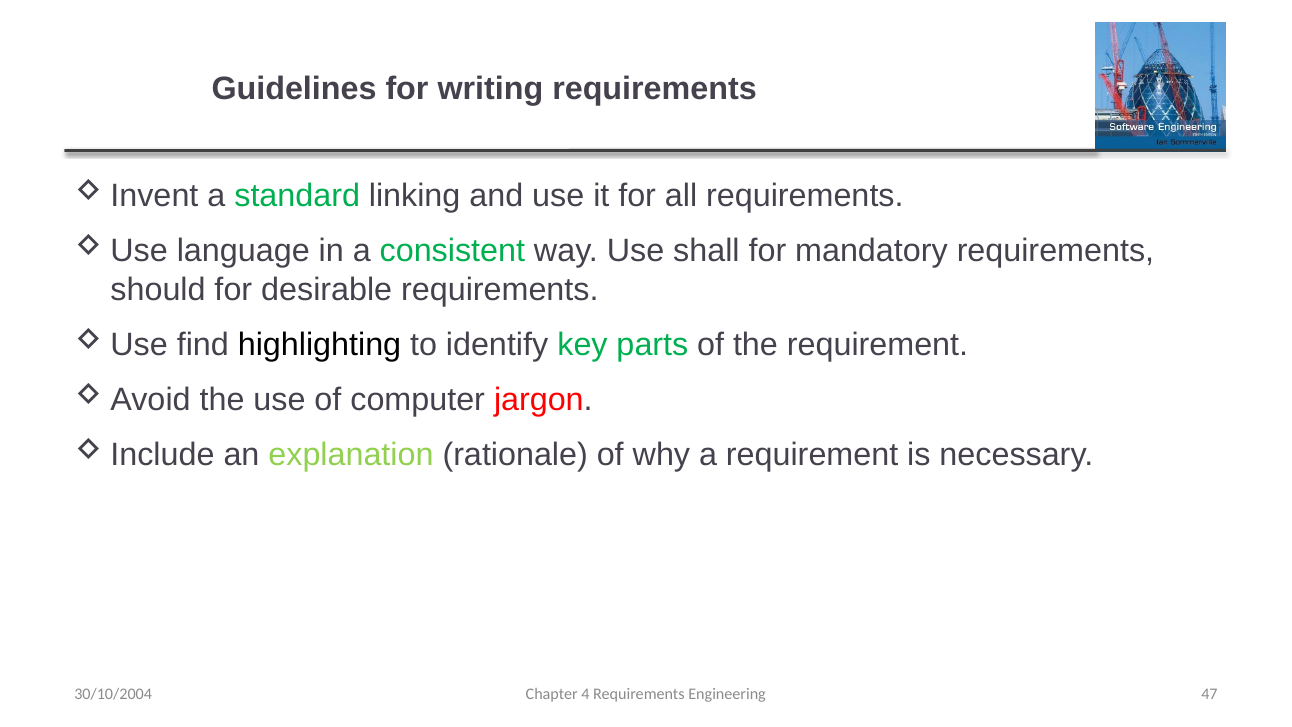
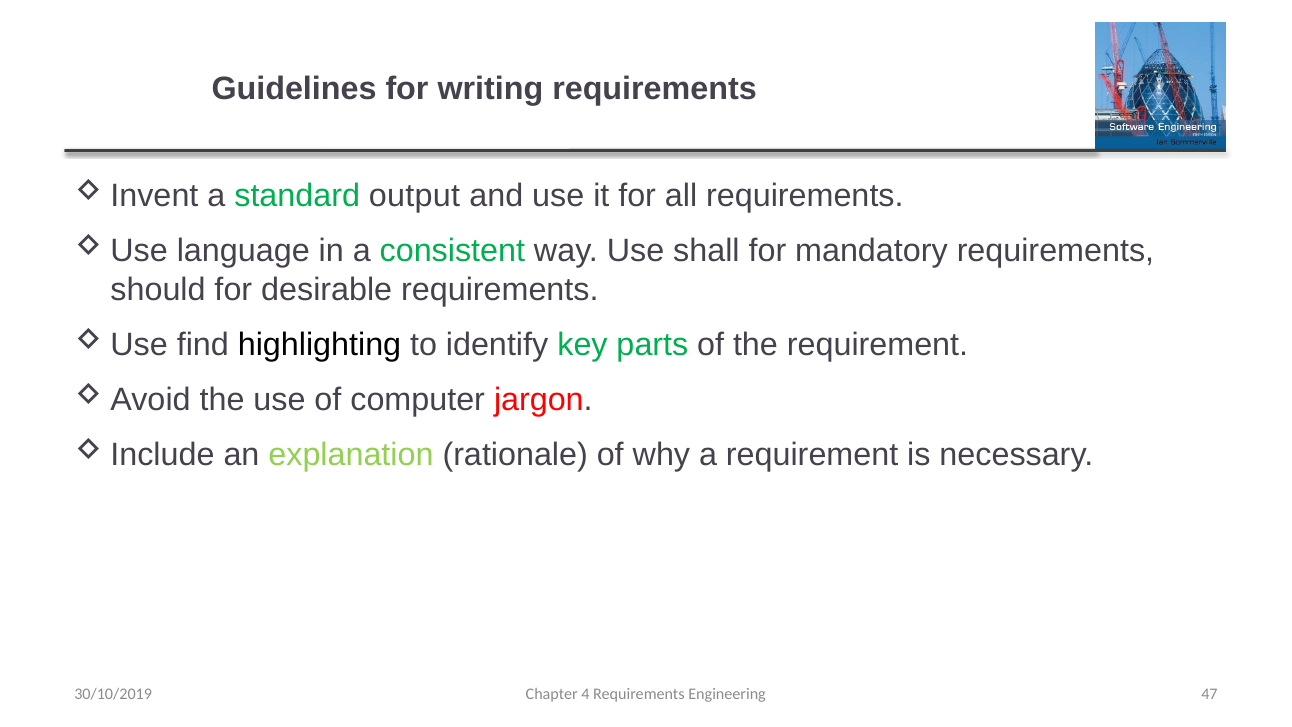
linking: linking -> output
30/10/2004: 30/10/2004 -> 30/10/2019
